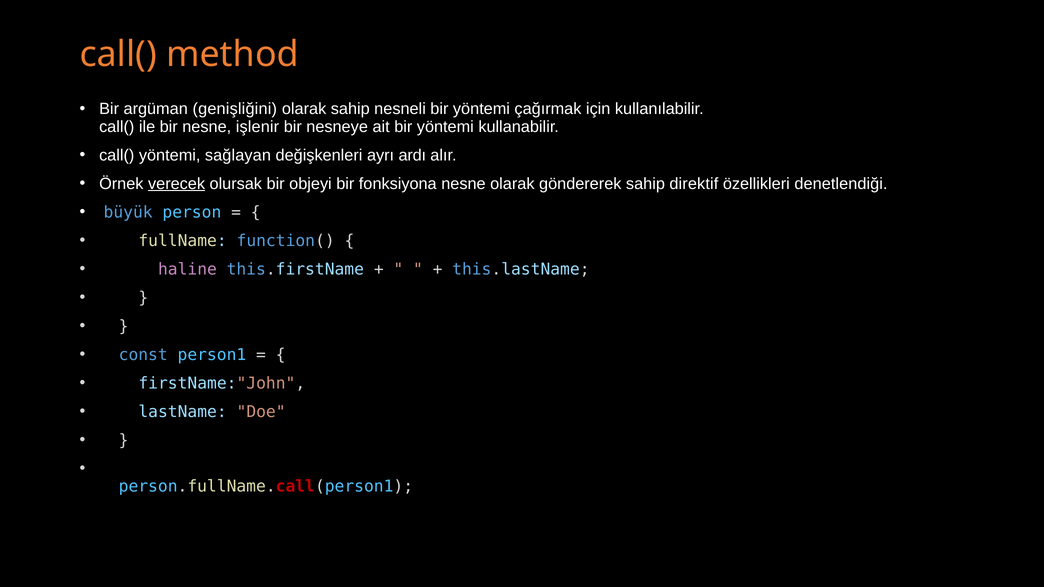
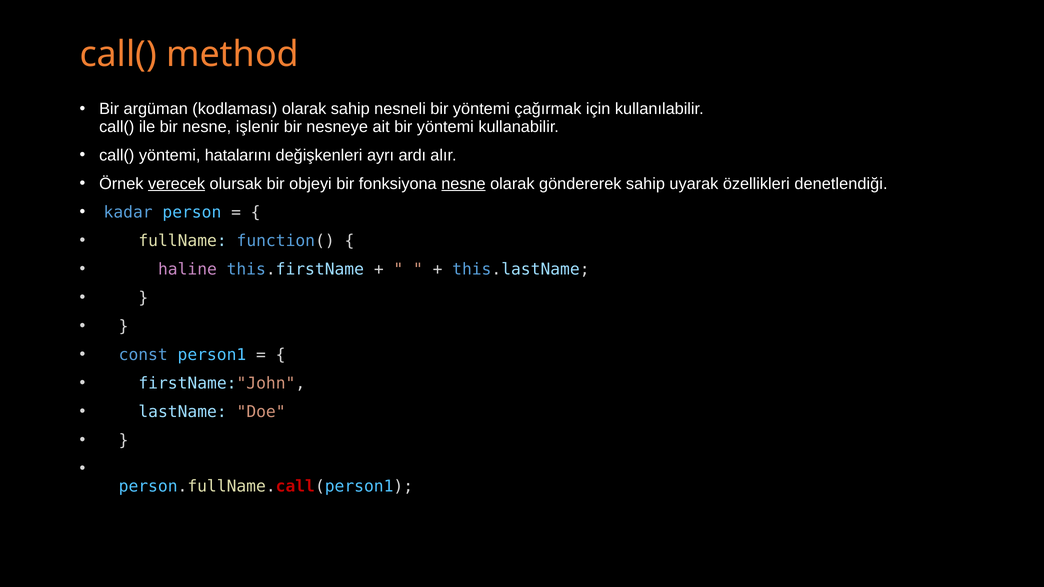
genişliğini: genişliğini -> kodlaması
sağlayan: sağlayan -> hatalarını
nesne at (463, 184) underline: none -> present
direktif: direktif -> uyarak
büyük: büyük -> kadar
